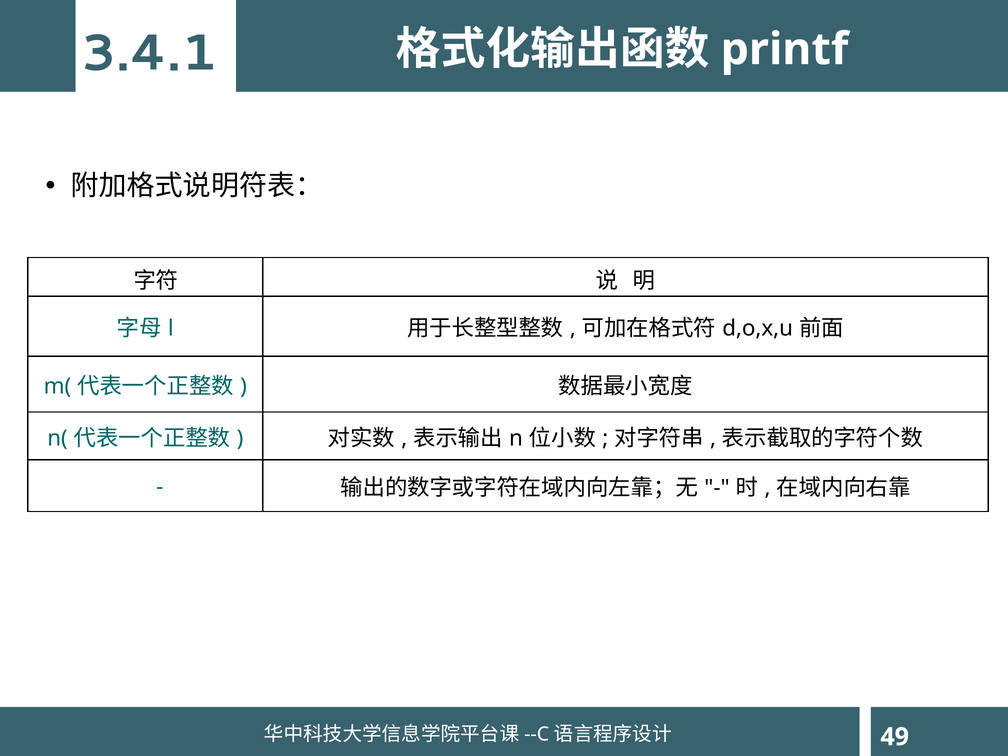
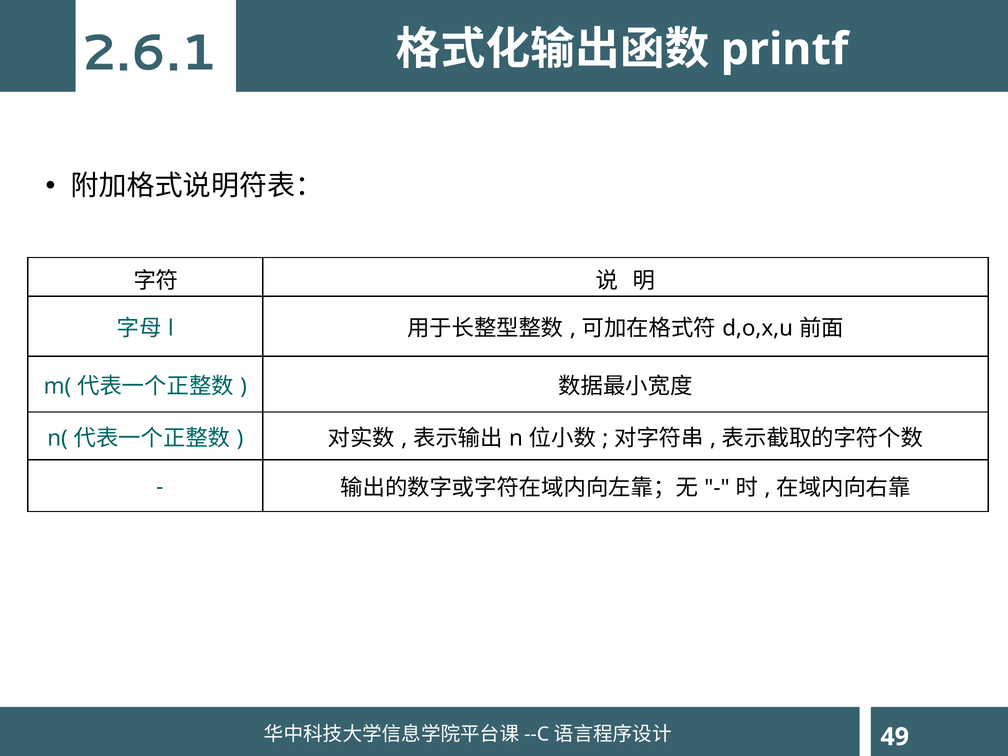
3.4.1: 3.4.1 -> 2.6.1
